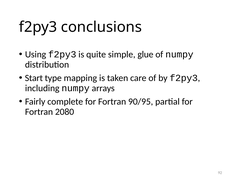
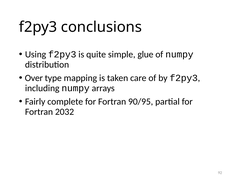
Start: Start -> Over
2080: 2080 -> 2032
